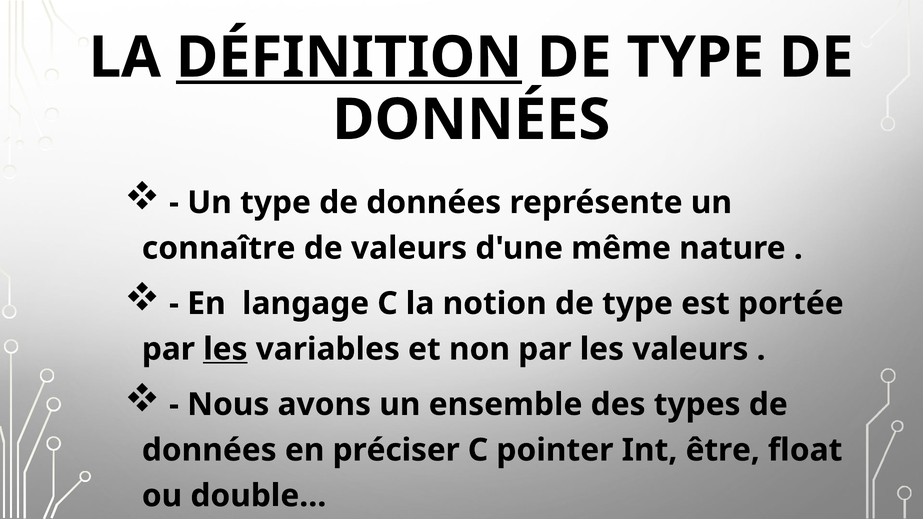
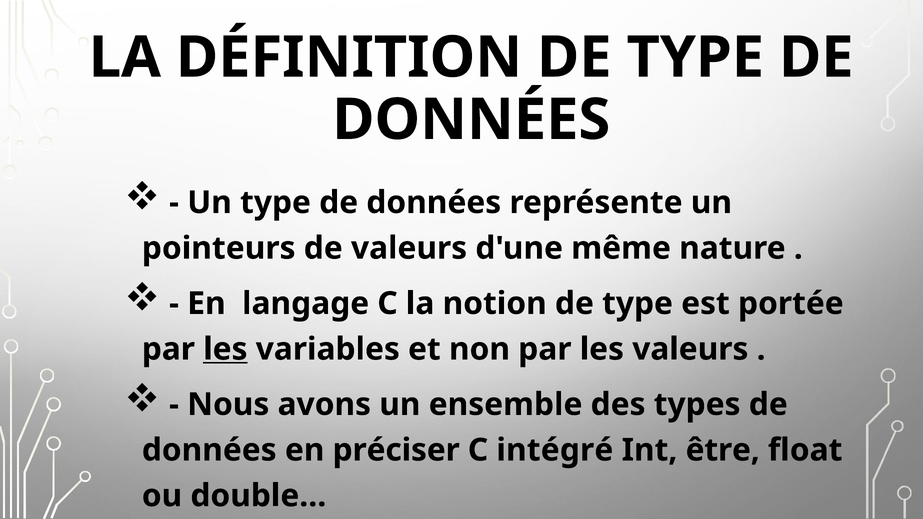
DÉFINITION underline: present -> none
connaître: connaître -> pointeurs
pointer: pointer -> intégré
